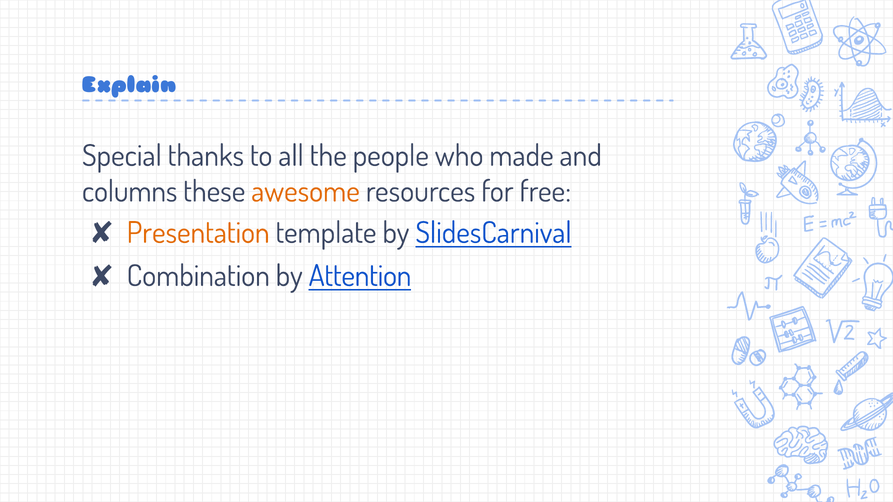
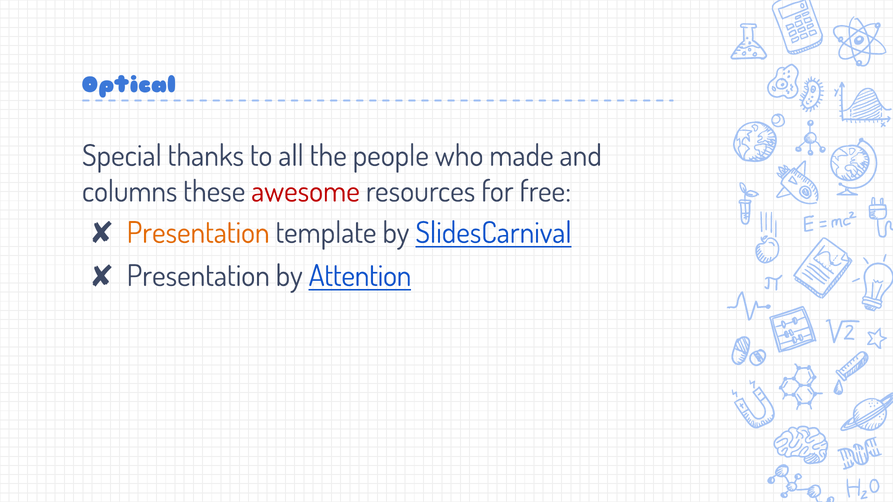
Explain: Explain -> Optical
awesome colour: orange -> red
Combination at (198, 276): Combination -> Presentation
